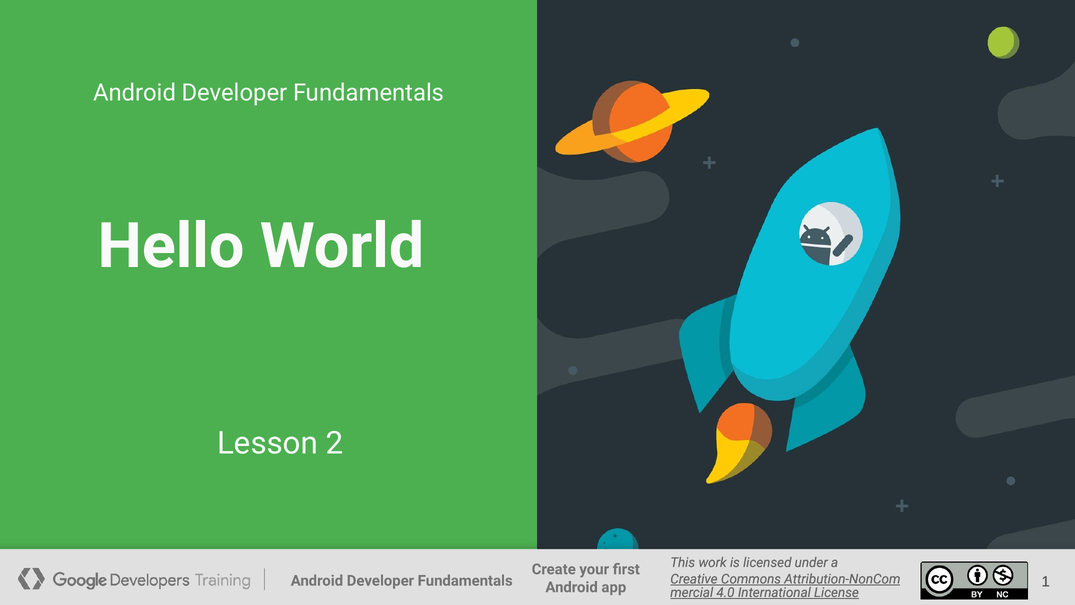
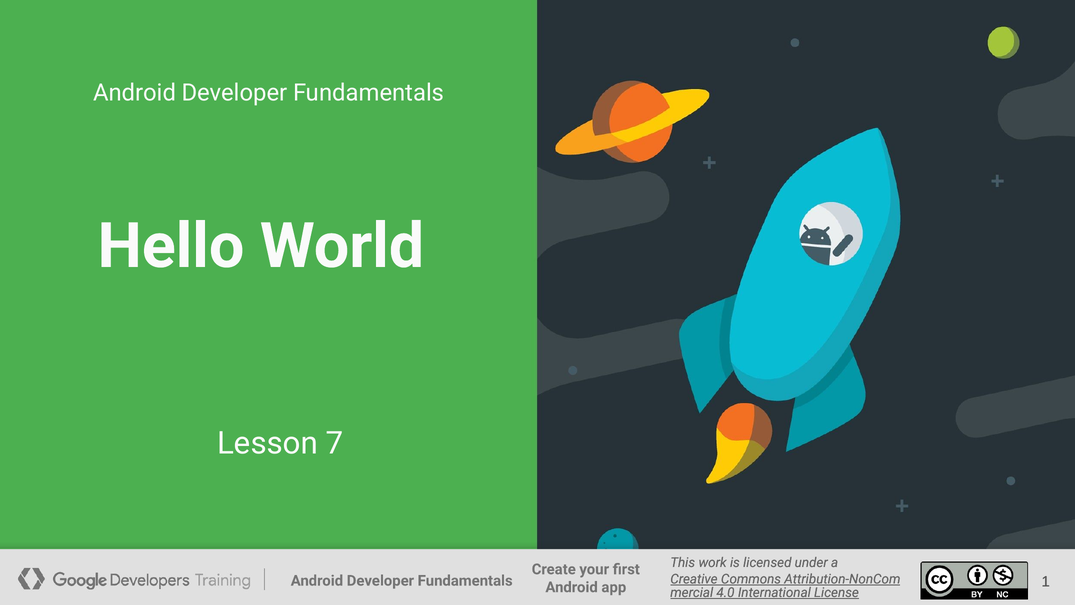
2: 2 -> 7
